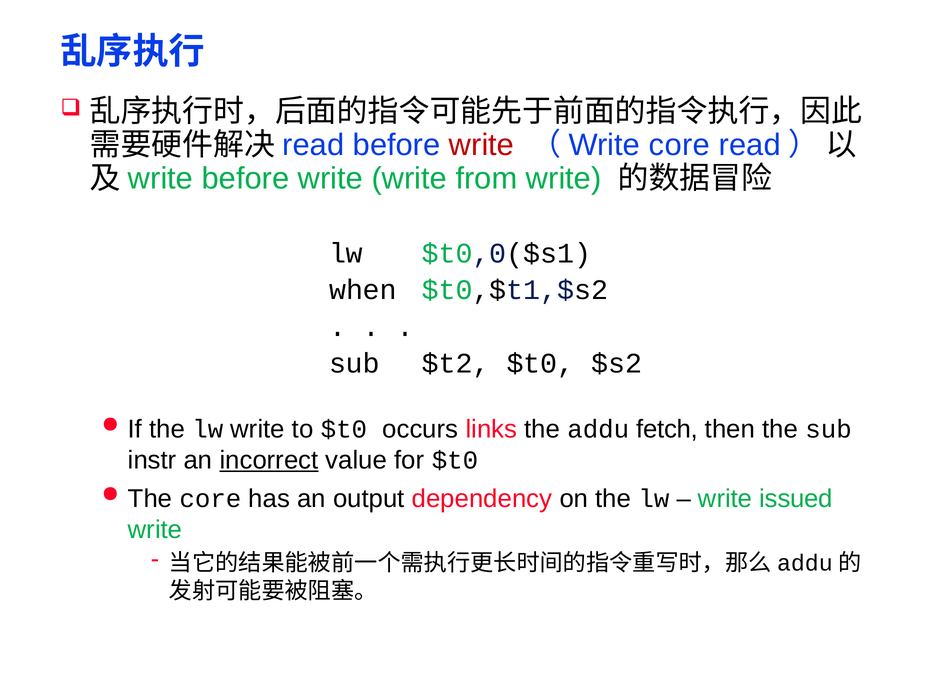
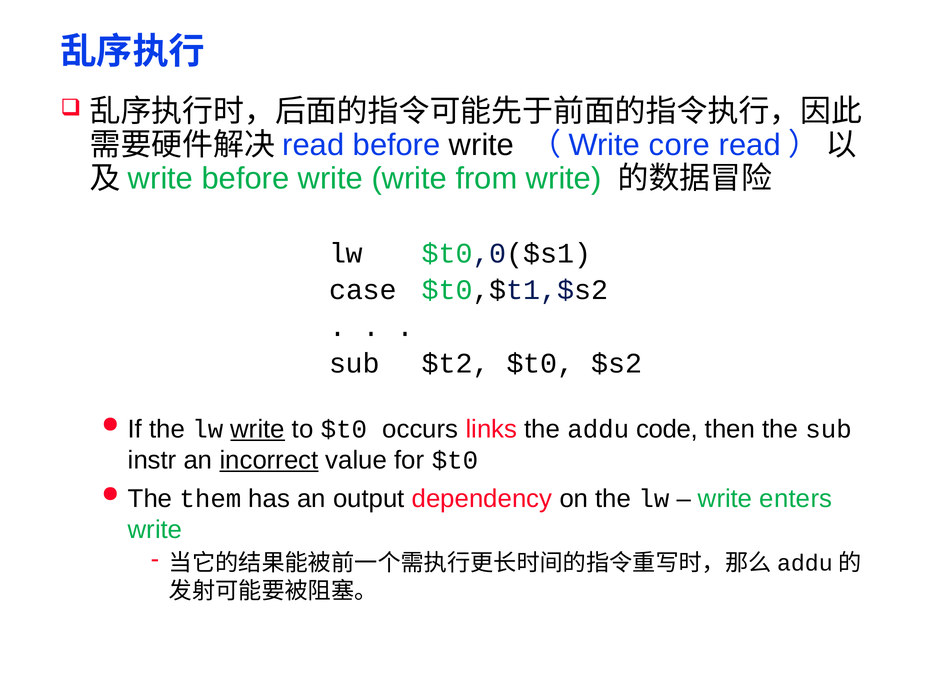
write at (482, 145) colour: red -> black
when: when -> case
write at (258, 429) underline: none -> present
fetch: fetch -> code
The core: core -> them
issued: issued -> enters
